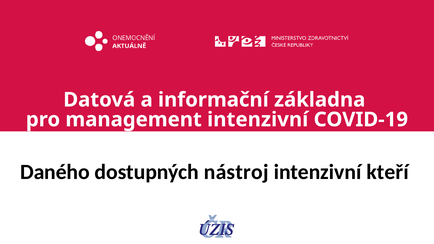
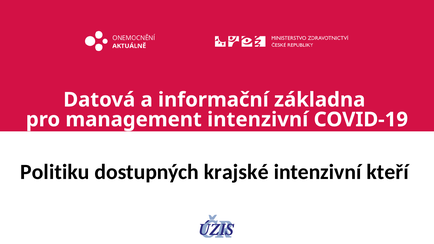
Daného: Daného -> Politiku
nástroj: nástroj -> krajské
